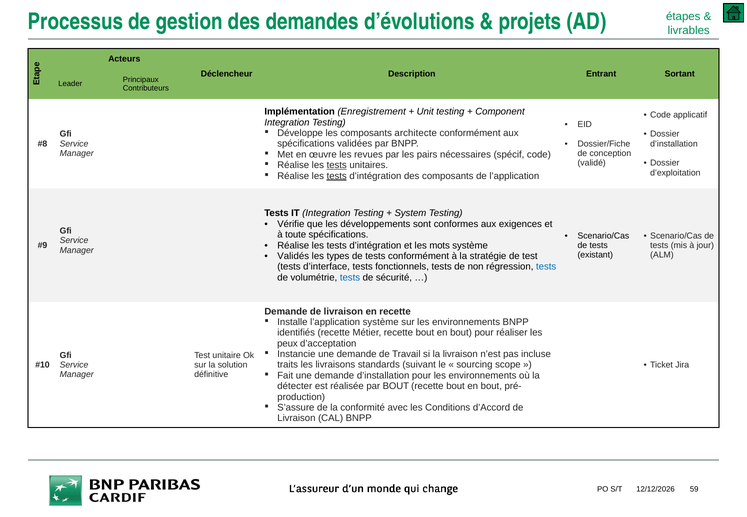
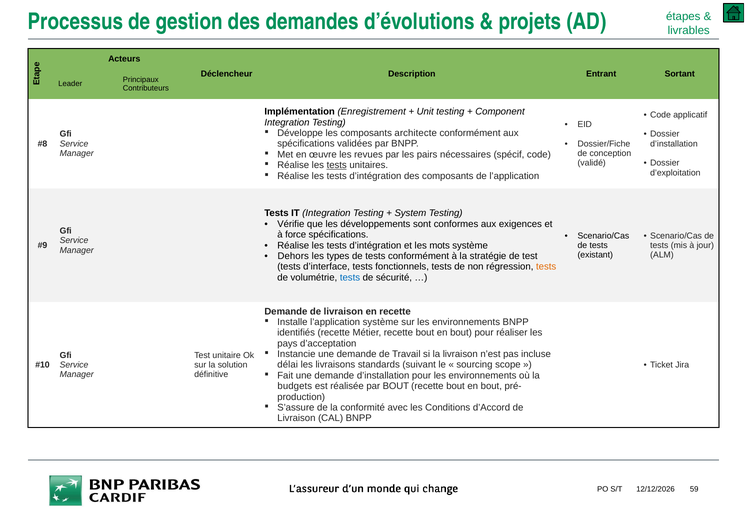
tests at (337, 176) underline: present -> none
toute: toute -> force
Validés: Validés -> Dehors
tests at (546, 267) colour: blue -> orange
peux: peux -> pays
traits: traits -> délai
détecter: détecter -> budgets
